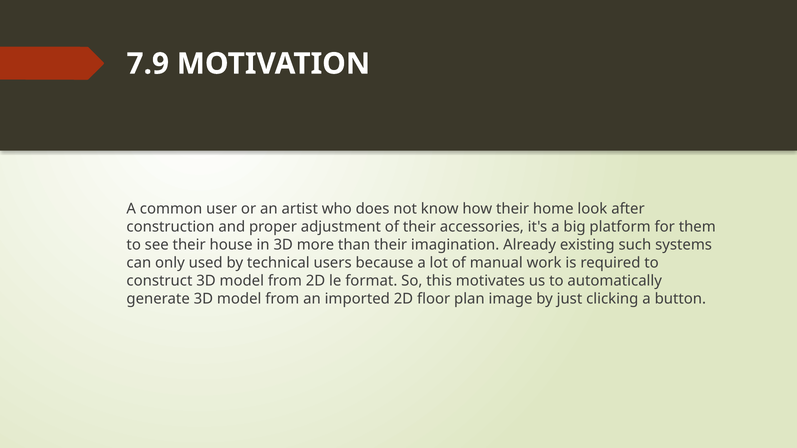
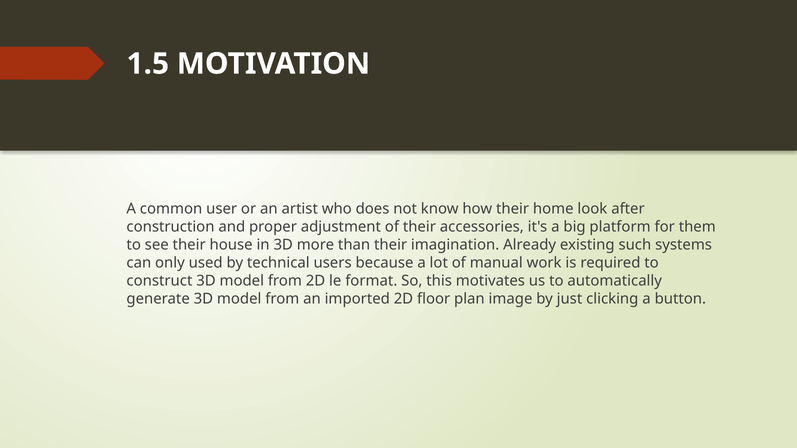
7.9: 7.9 -> 1.5
